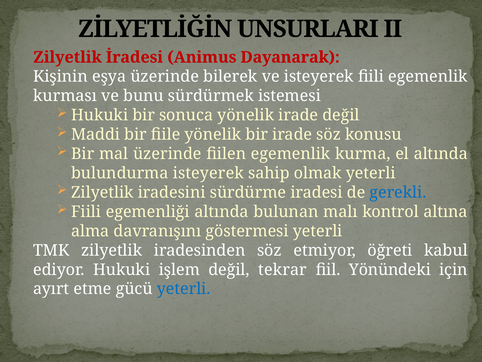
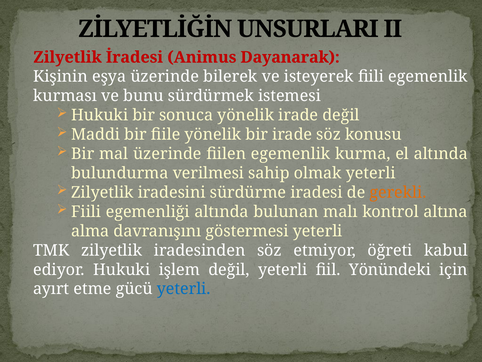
bulundurma isteyerek: isteyerek -> verilmesi
gerekli colour: blue -> orange
değil tekrar: tekrar -> yeterli
